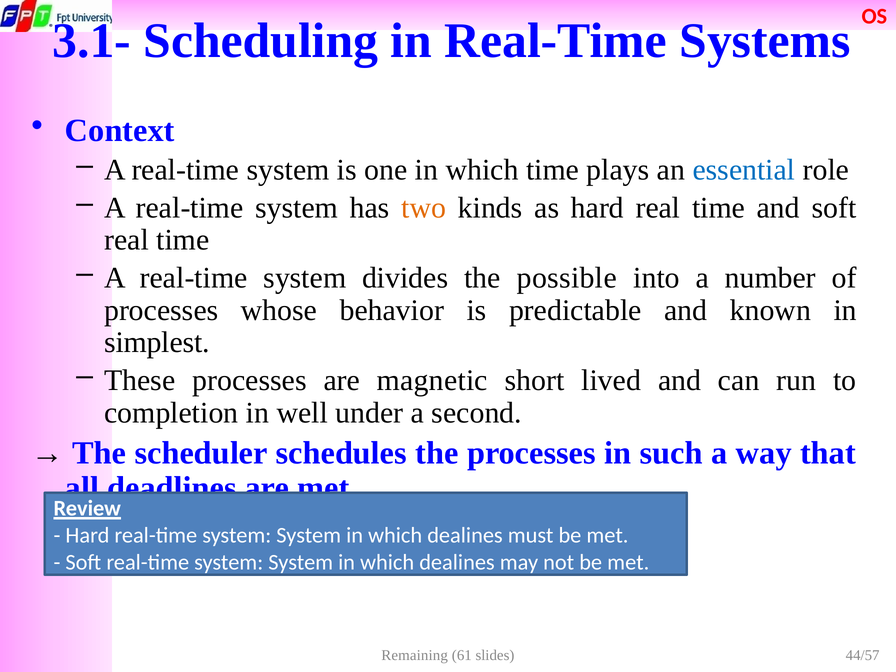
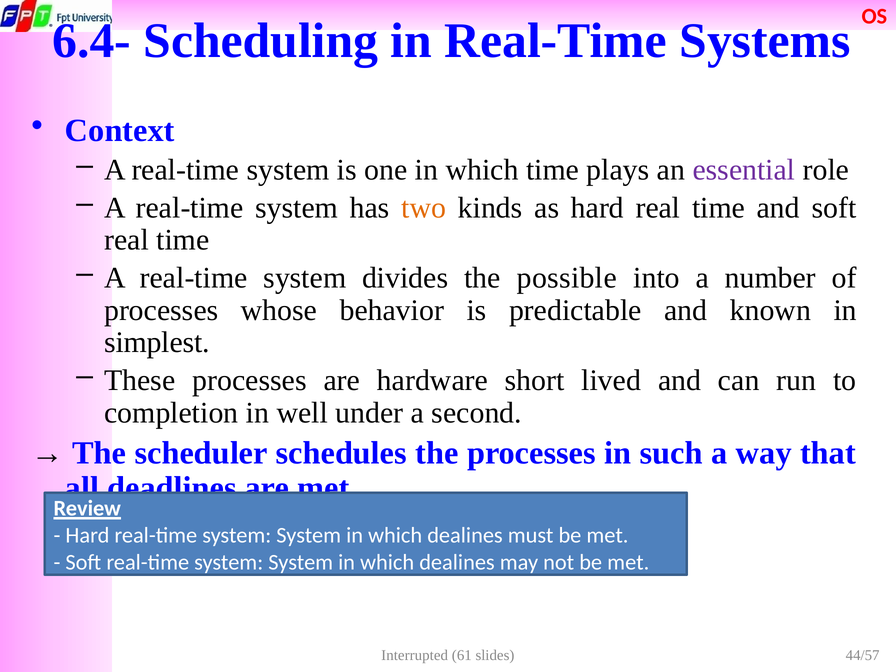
3.1-: 3.1- -> 6.4-
essential colour: blue -> purple
magnetic: magnetic -> hardware
Remaining: Remaining -> Interrupted
